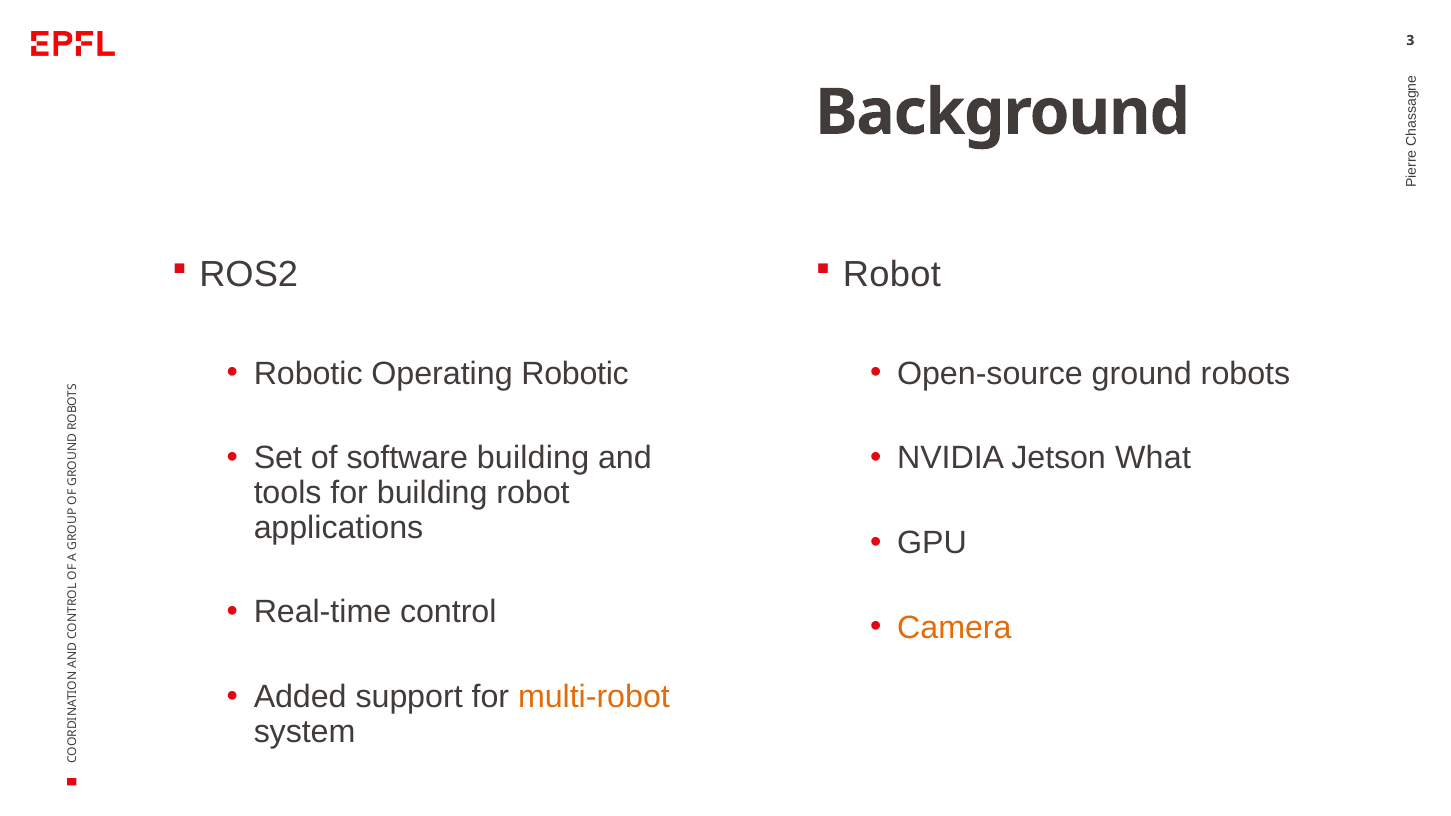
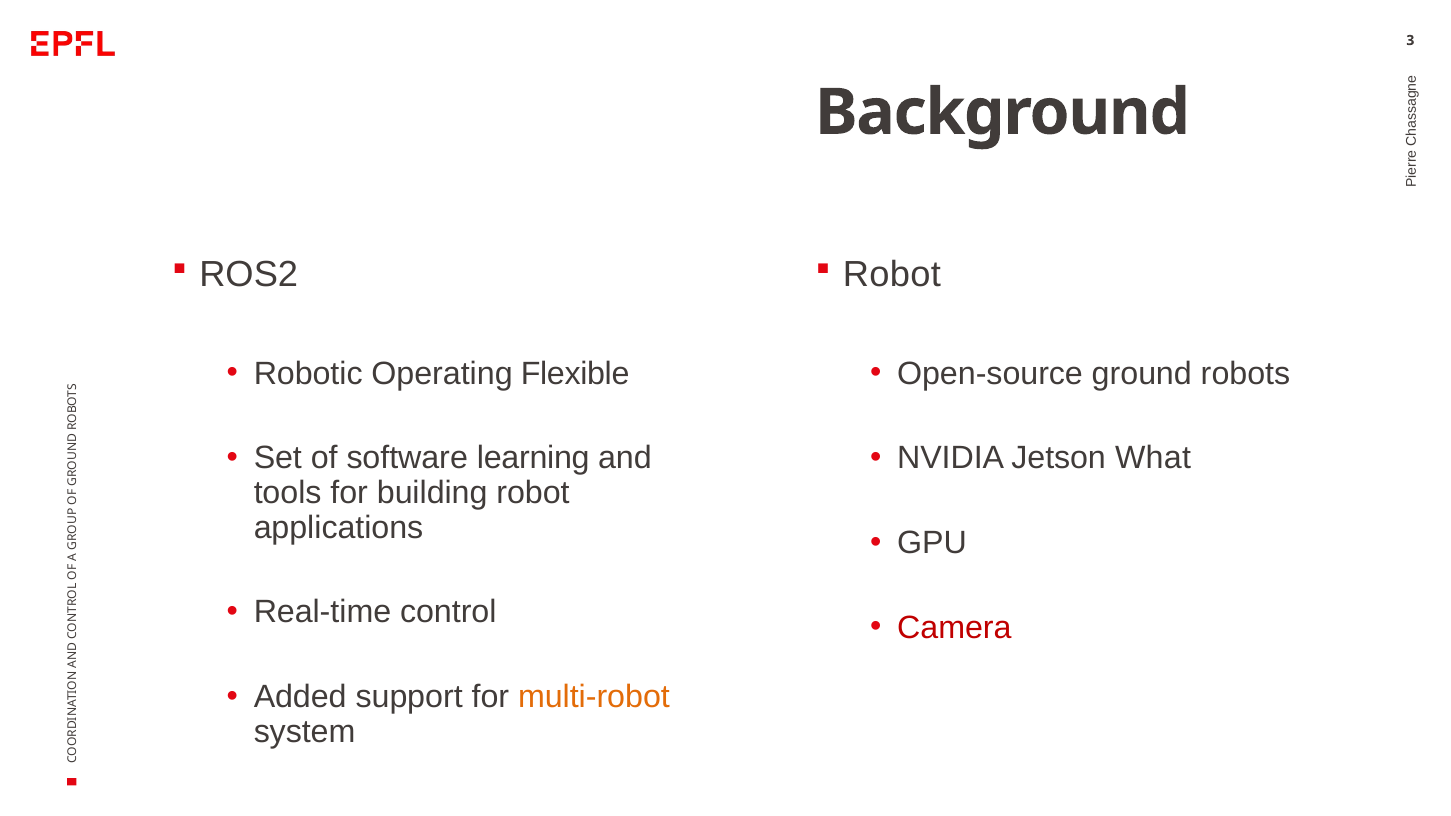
Operating Robotic: Robotic -> Flexible
software building: building -> learning
Camera colour: orange -> red
